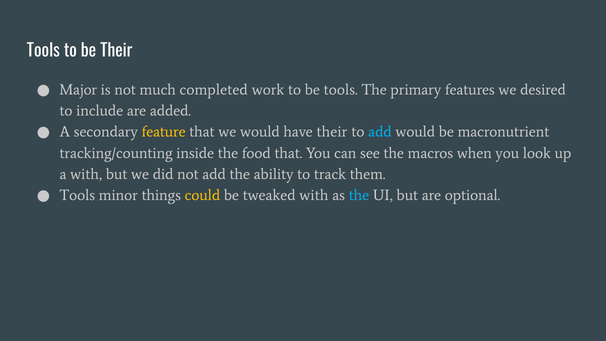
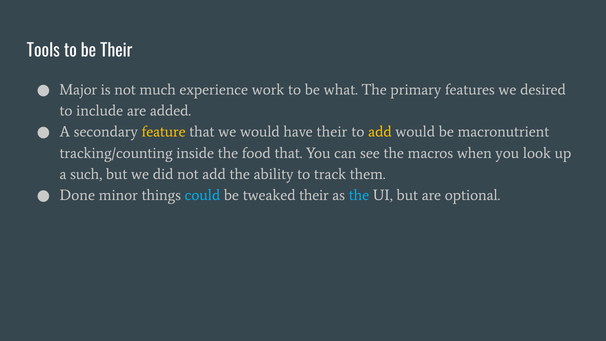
completed: completed -> experience
be tools: tools -> what
add at (380, 132) colour: light blue -> yellow
a with: with -> such
Tools at (77, 195): Tools -> Done
could colour: yellow -> light blue
tweaked with: with -> their
